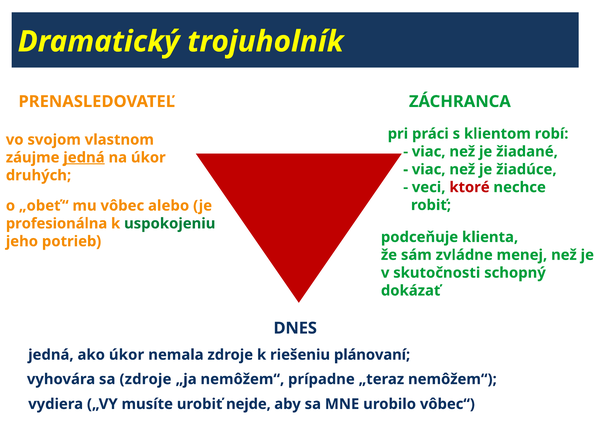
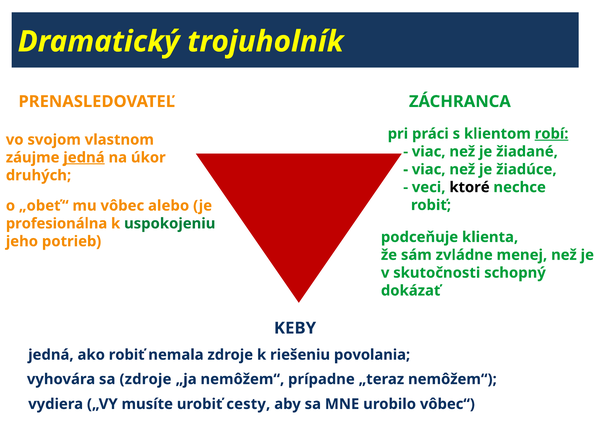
robí underline: none -> present
ktoré colour: red -> black
DNES: DNES -> KEBY
ako úkor: úkor -> robiť
plánovaní: plánovaní -> povolania
nejde: nejde -> cesty
